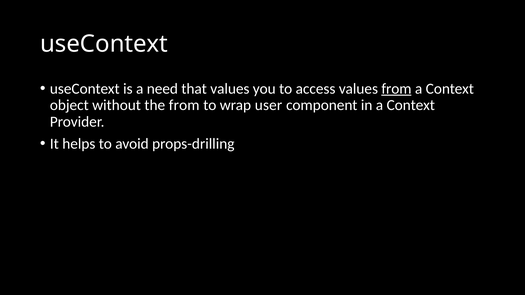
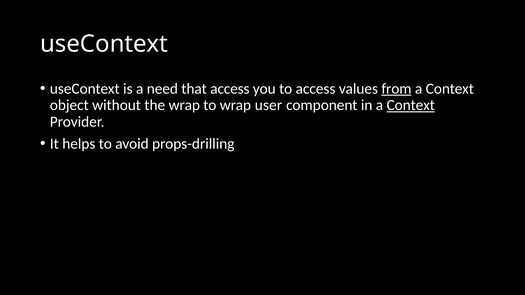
that values: values -> access
the from: from -> wrap
Context at (411, 105) underline: none -> present
